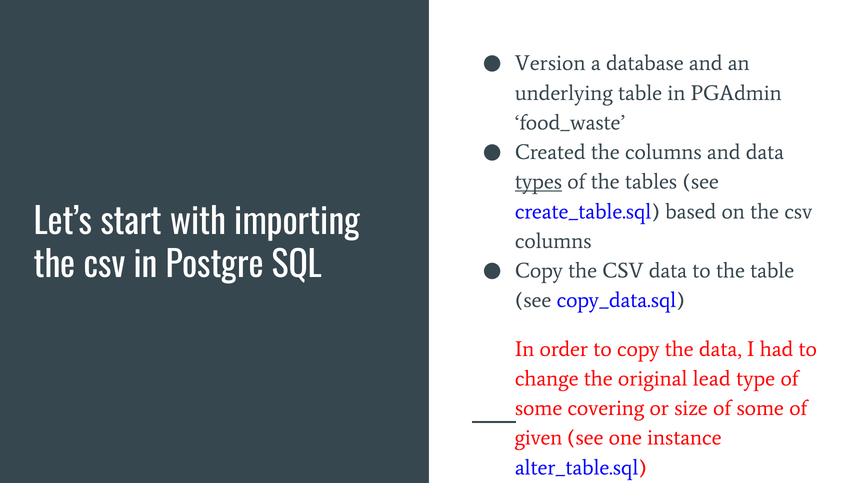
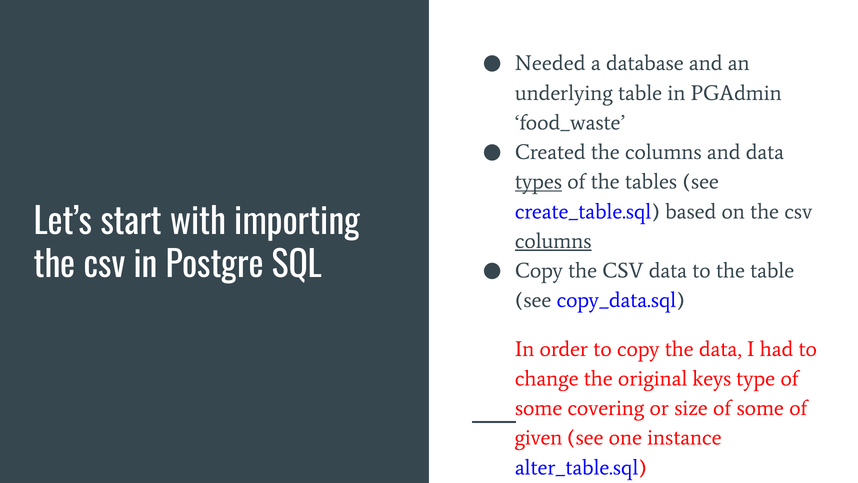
Version: Version -> Needed
columns at (553, 241) underline: none -> present
lead: lead -> keys
